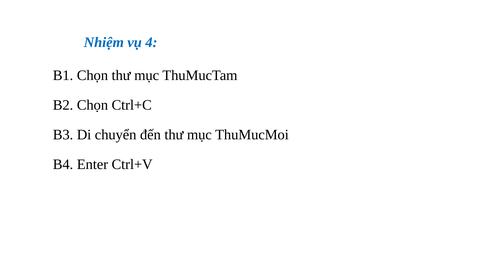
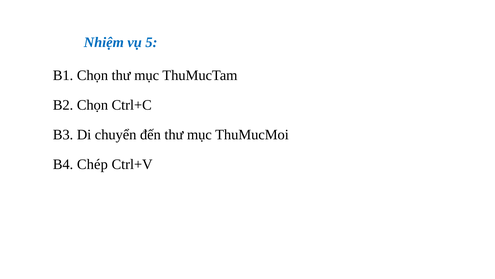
4: 4 -> 5
Enter: Enter -> Chép
